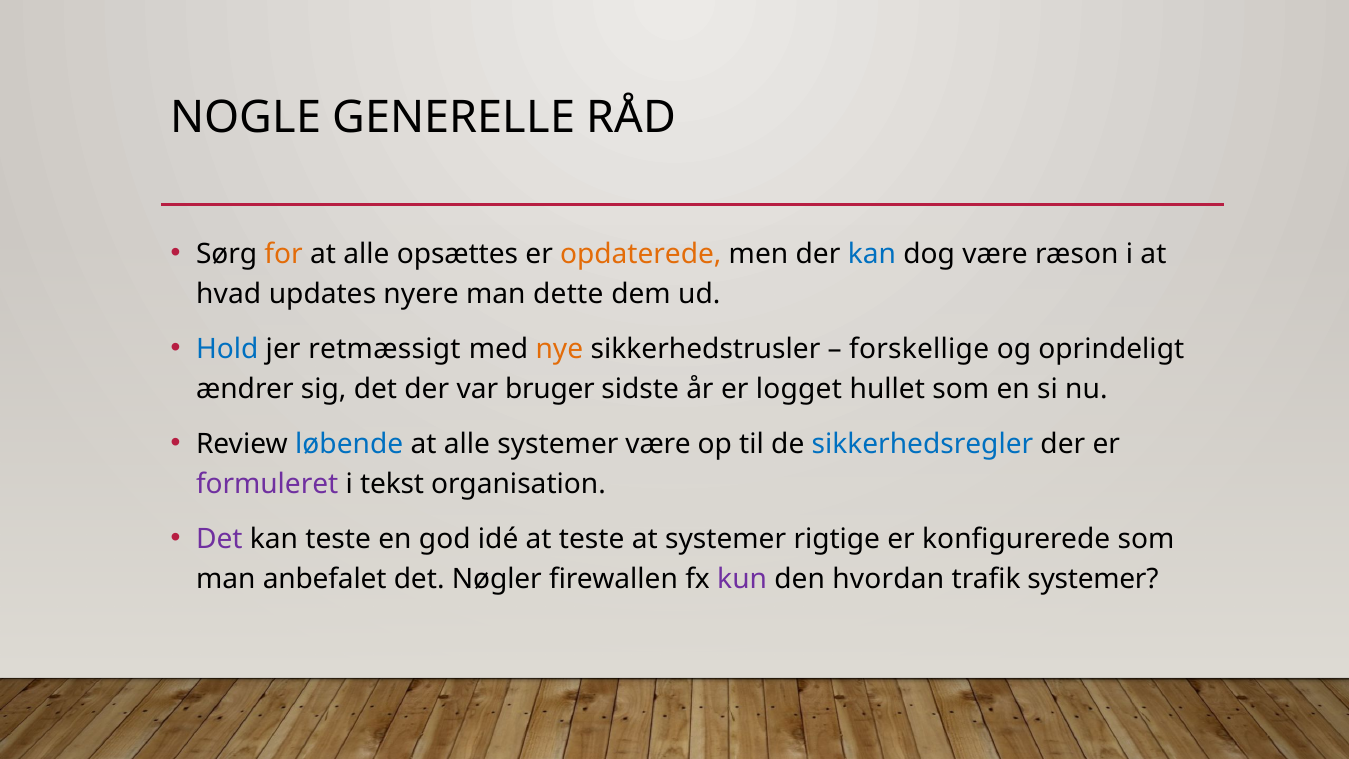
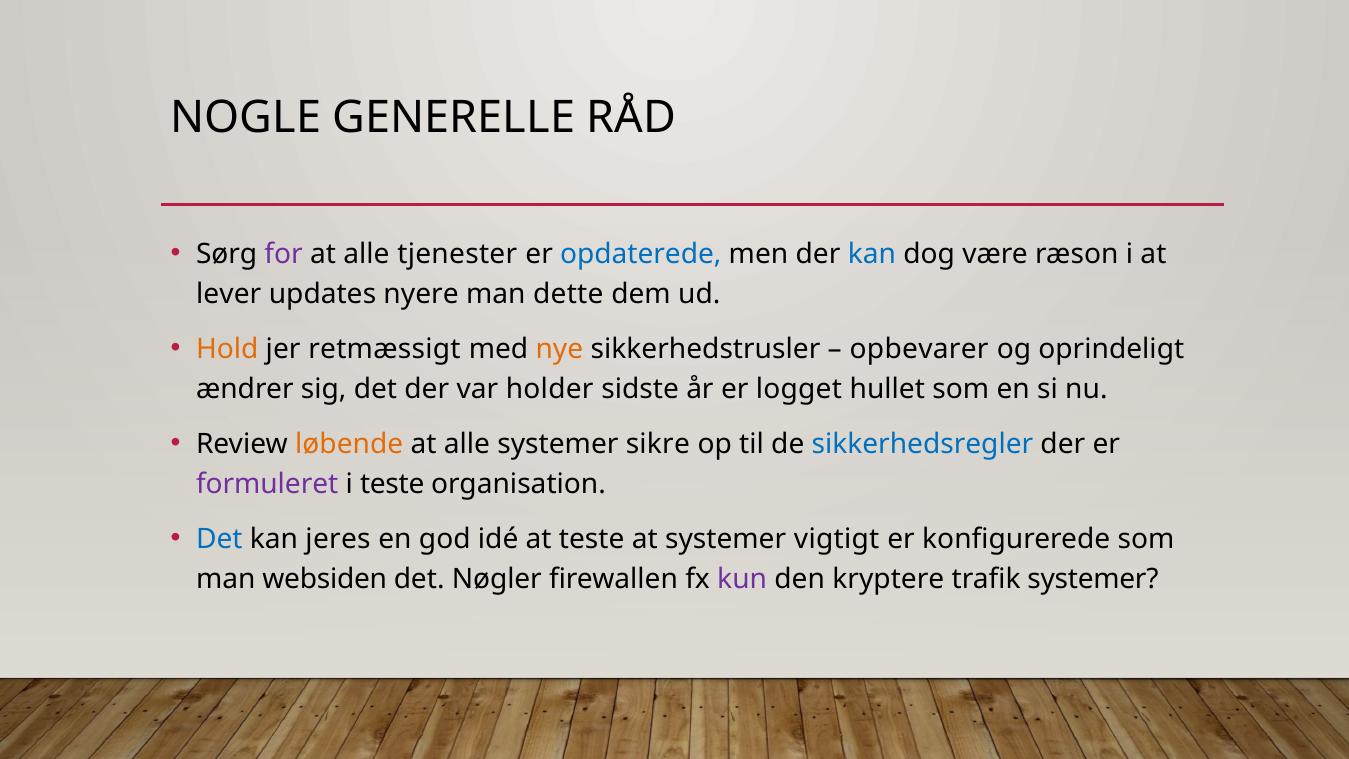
for colour: orange -> purple
opsættes: opsættes -> tjenester
opdaterede colour: orange -> blue
hvad: hvad -> lever
Hold colour: blue -> orange
forskellige: forskellige -> opbevarer
bruger: bruger -> holder
løbende colour: blue -> orange
systemer være: være -> sikre
i tekst: tekst -> teste
Det at (219, 539) colour: purple -> blue
kan teste: teste -> jeres
rigtige: rigtige -> vigtigt
anbefalet: anbefalet -> websiden
hvordan: hvordan -> kryptere
